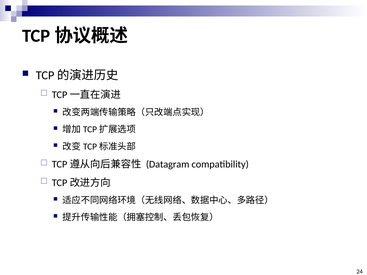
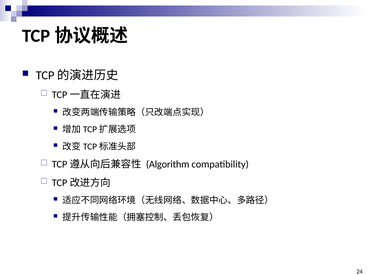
Datagram: Datagram -> Algorithm
